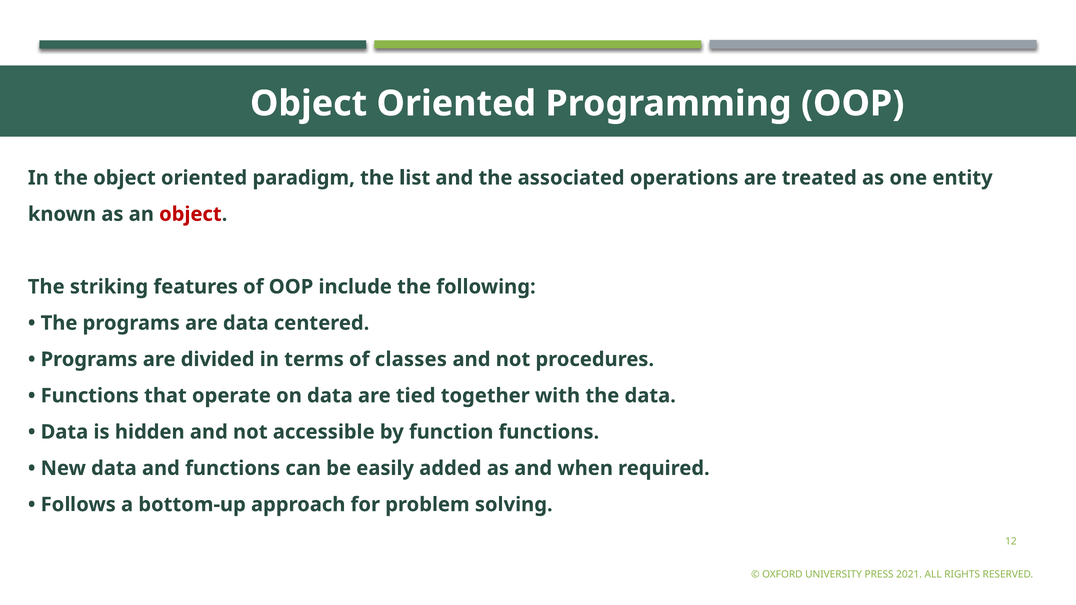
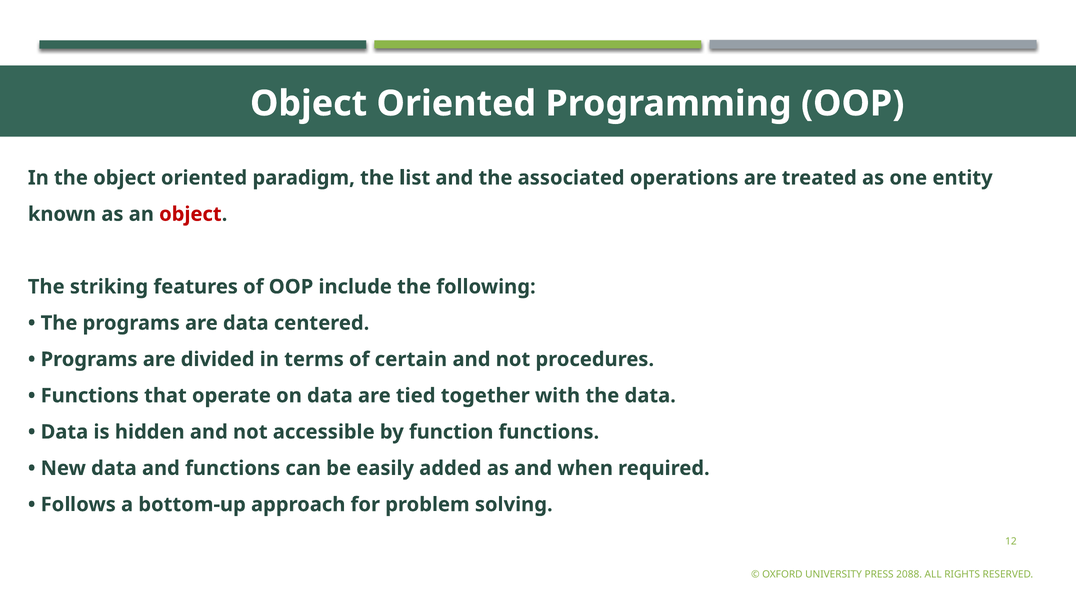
classes: classes -> certain
2021: 2021 -> 2088
